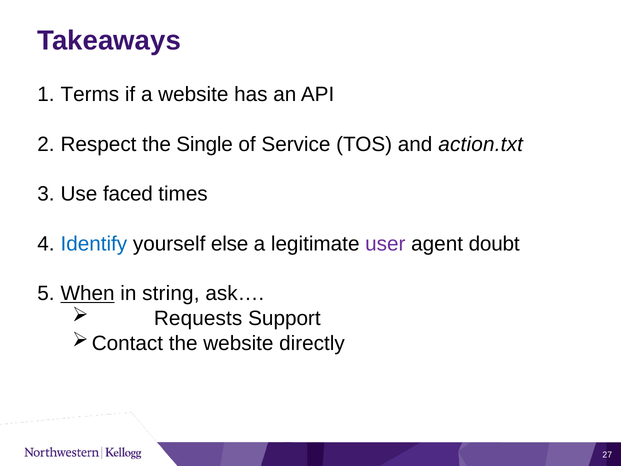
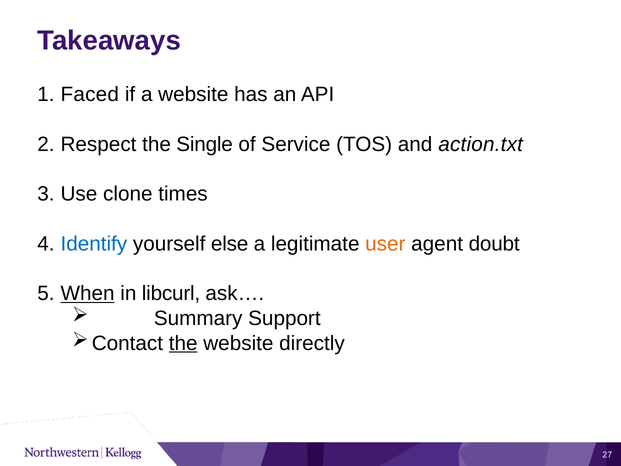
Terms: Terms -> Faced
faced: faced -> clone
user colour: purple -> orange
string: string -> libcurl
Requests: Requests -> Summary
the at (183, 343) underline: none -> present
